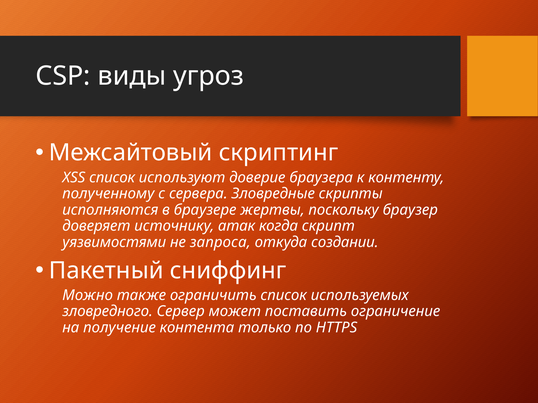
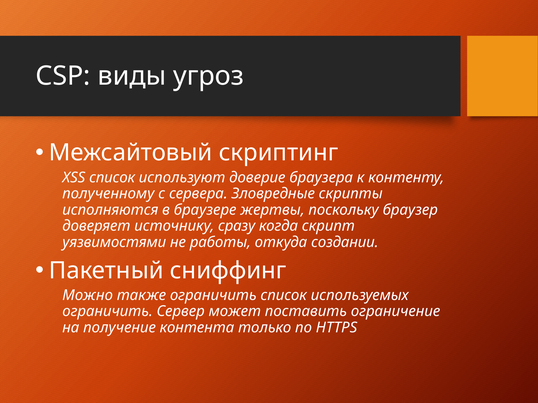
атак: атак -> сразу
запроса: запроса -> работы
зловредного at (108, 312): зловредного -> ограничить
